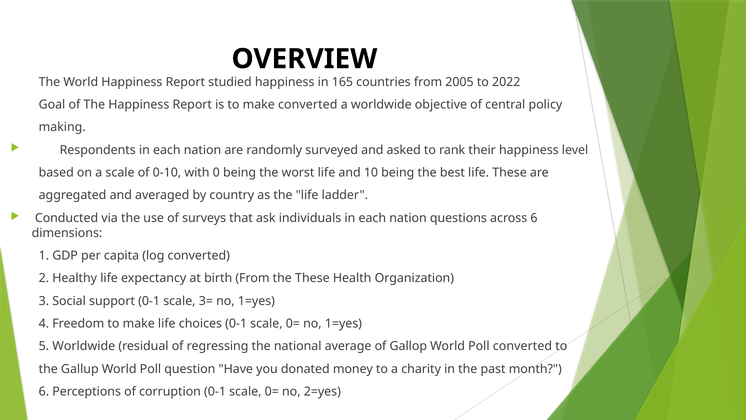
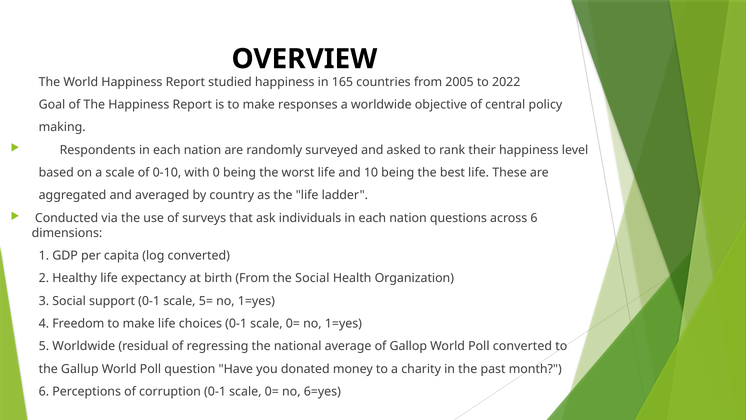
make converted: converted -> responses
the These: These -> Social
3=: 3= -> 5=
2=yes: 2=yes -> 6=yes
